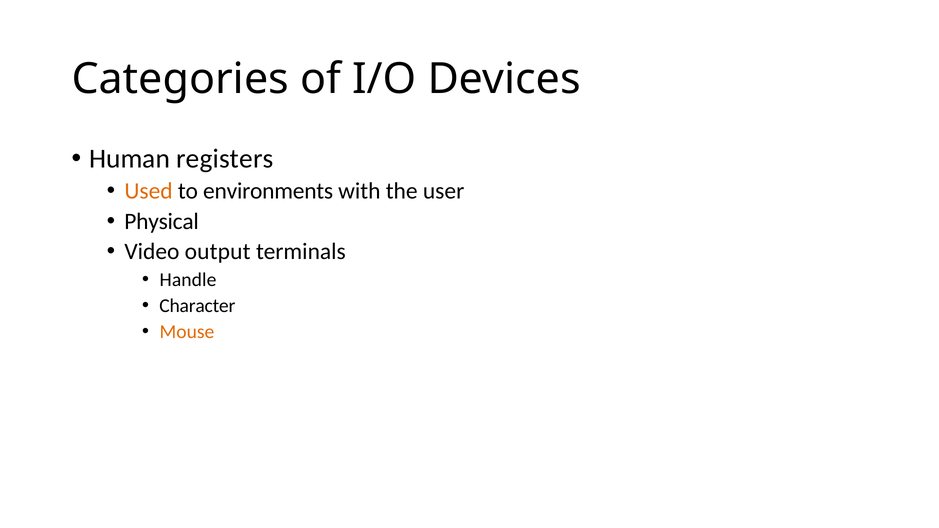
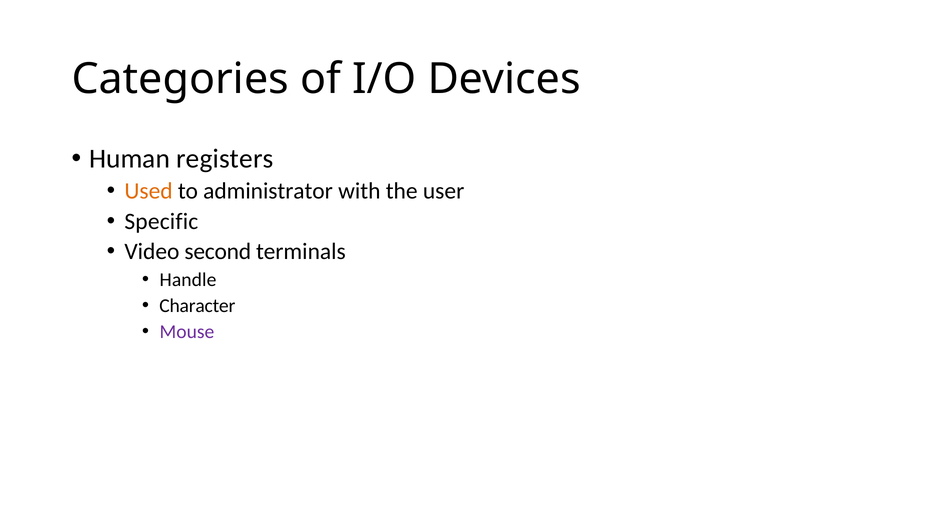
environments: environments -> administrator
Physical: Physical -> Specific
output: output -> second
Mouse colour: orange -> purple
